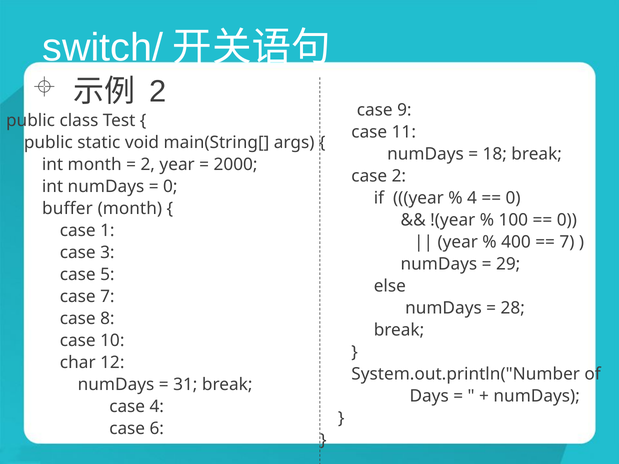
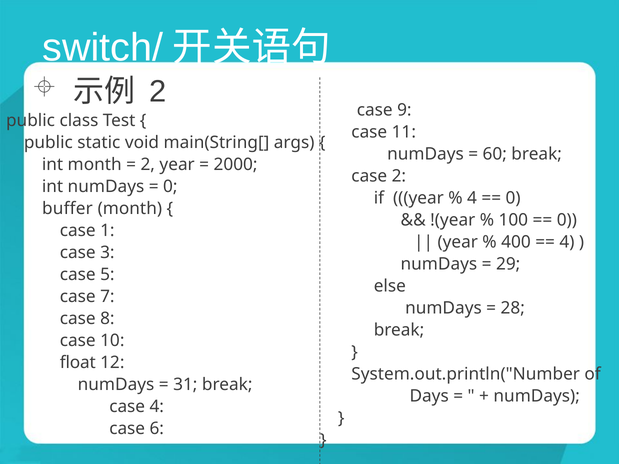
18: 18 -> 60
7 at (567, 242): 7 -> 4
char: char -> float
